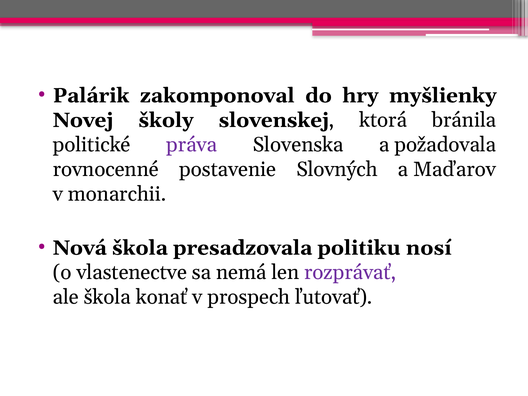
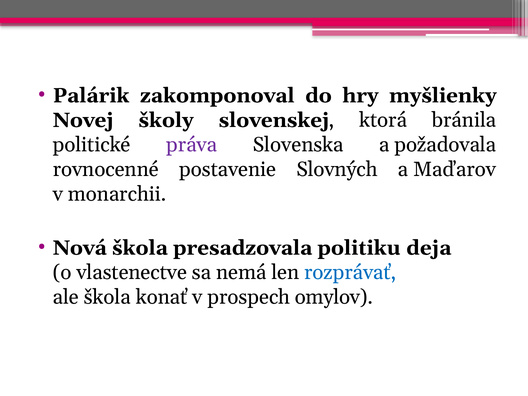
nosí: nosí -> deja
rozprávať colour: purple -> blue
ľutovať: ľutovať -> omylov
